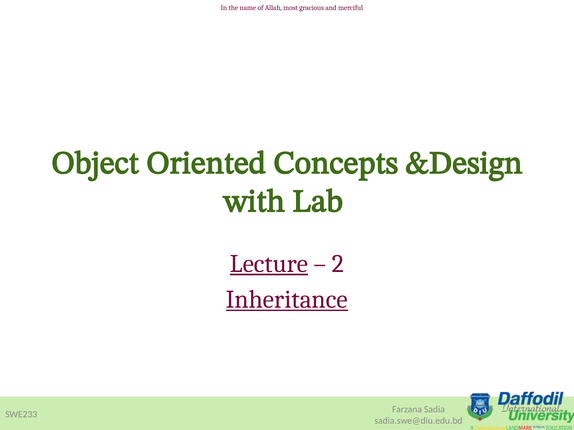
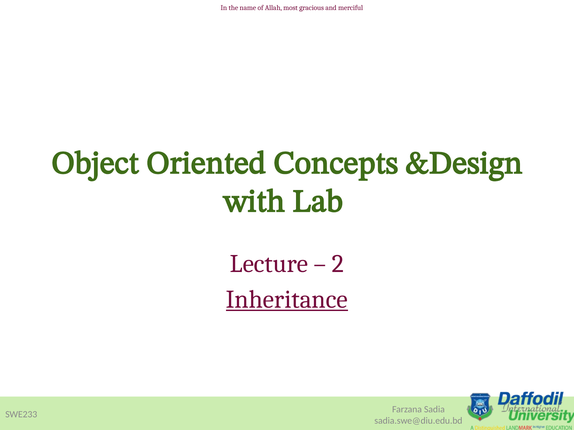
Lecture underline: present -> none
